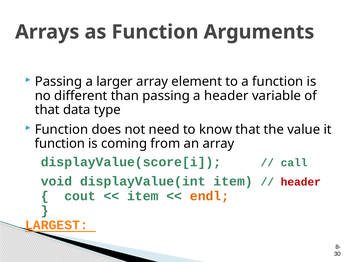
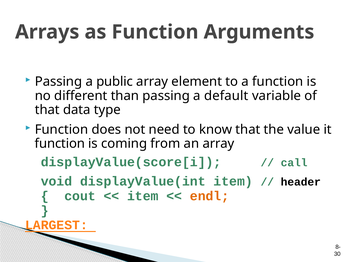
larger: larger -> public
a header: header -> default
header at (301, 182) colour: red -> black
